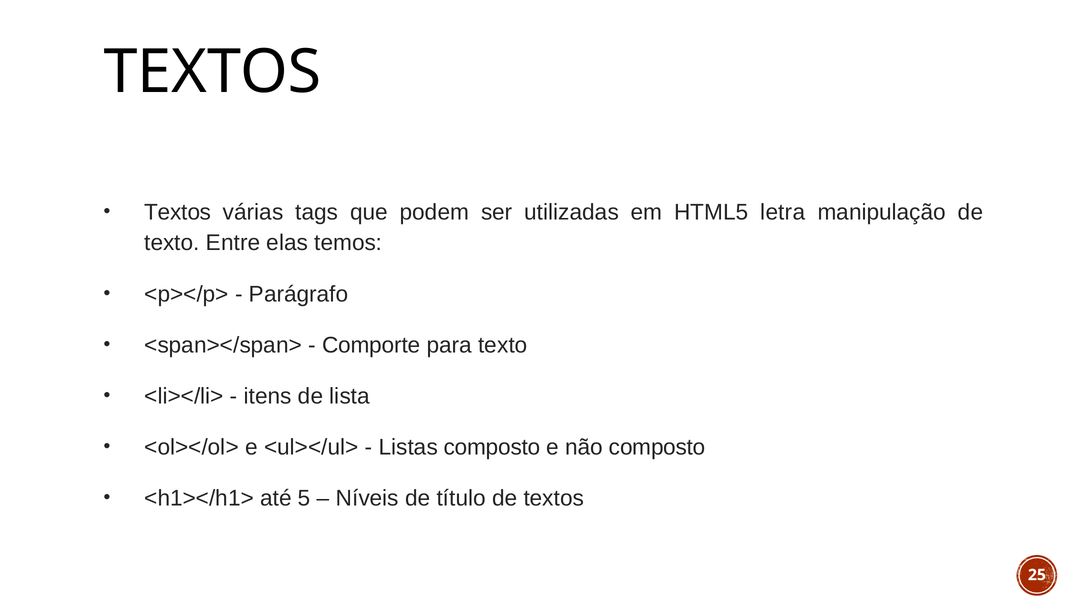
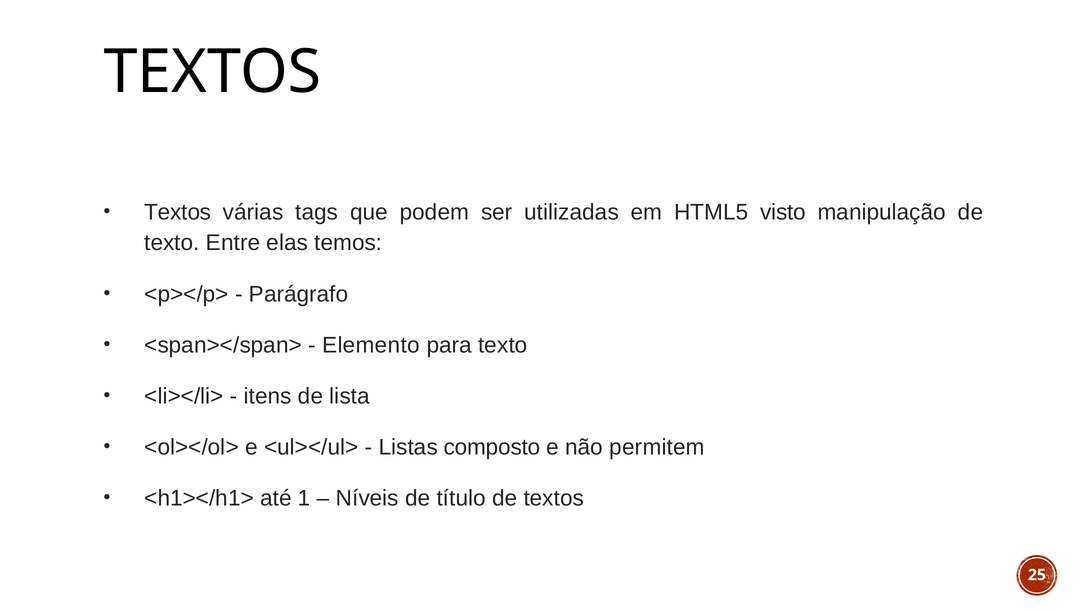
letra: letra -> visto
Comporte: Comporte -> Elemento
não composto: composto -> permitem
5: 5 -> 1
